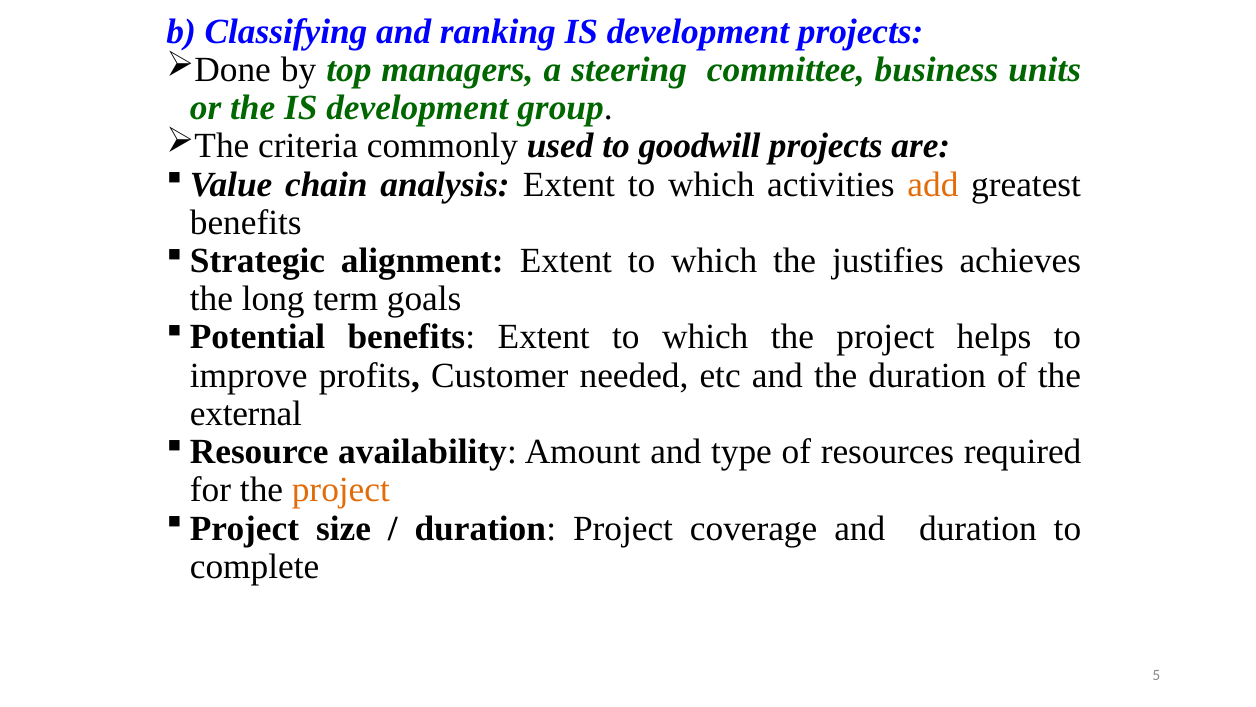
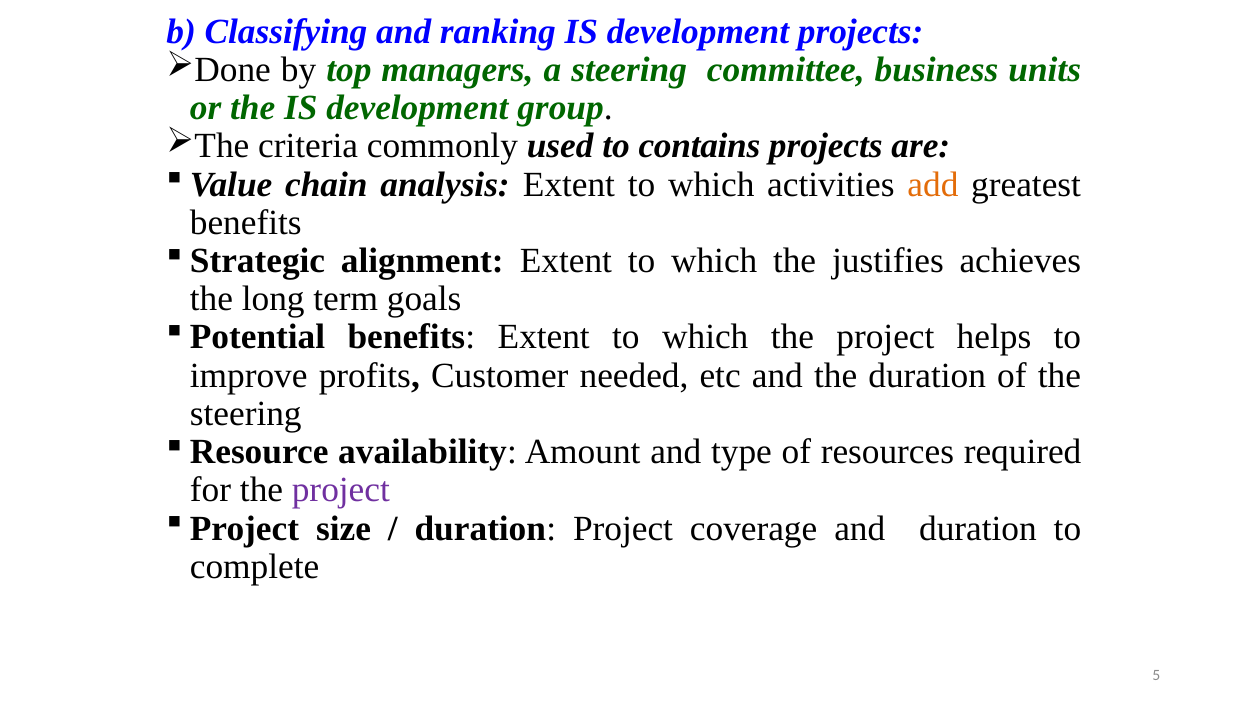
goodwill: goodwill -> contains
external at (246, 413): external -> steering
project at (341, 490) colour: orange -> purple
